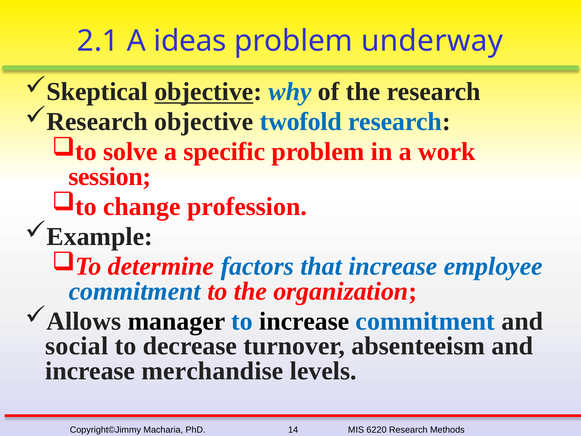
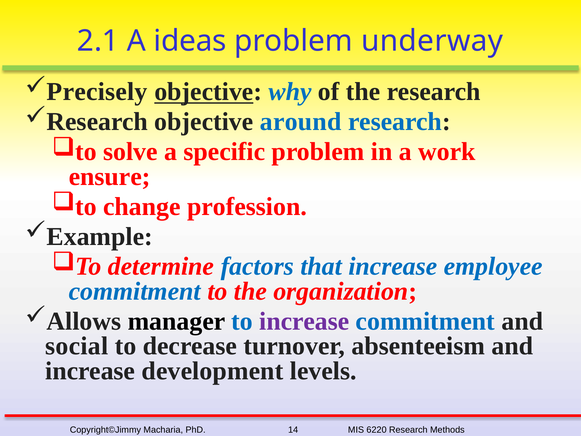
Skeptical: Skeptical -> Precisely
twofold: twofold -> around
session: session -> ensure
increase at (304, 321) colour: black -> purple
merchandise: merchandise -> development
